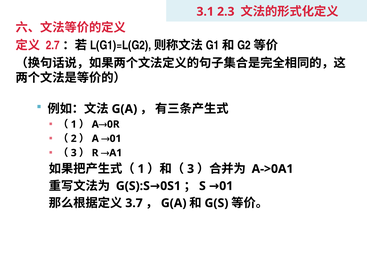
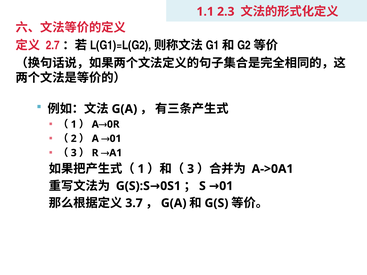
3.1: 3.1 -> 1.1
